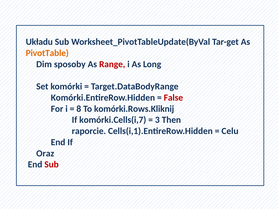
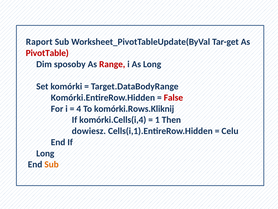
Układu: Układu -> Raport
PivotTable colour: orange -> red
8: 8 -> 4
komórki.Cells(i,7: komórki.Cells(i,7 -> komórki.Cells(i,4
3: 3 -> 1
raporcie: raporcie -> dowiesz
Oraz at (45, 153): Oraz -> Long
Sub at (52, 164) colour: red -> orange
